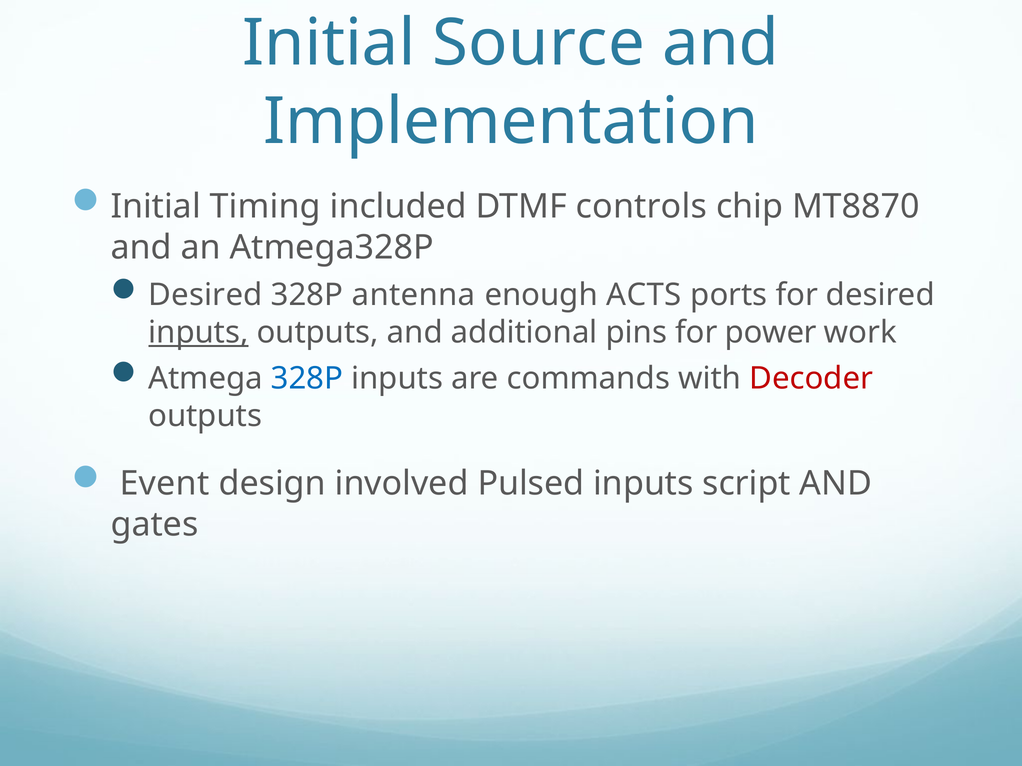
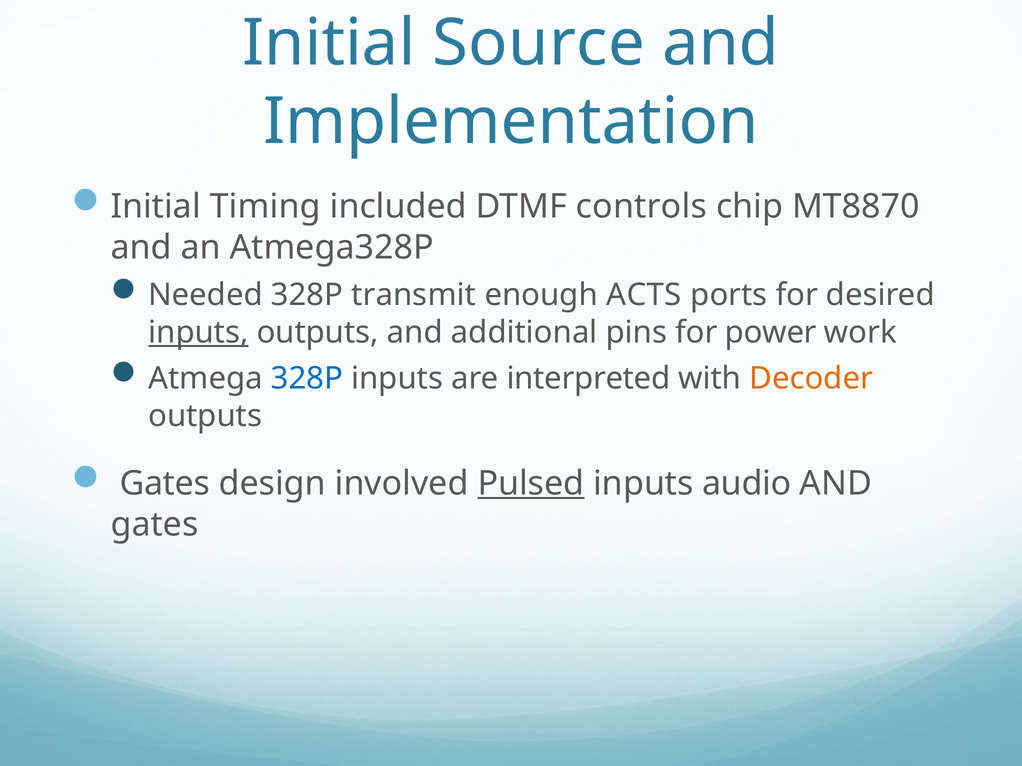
Desired at (205, 295): Desired -> Needed
antenna: antenna -> transmit
commands: commands -> interpreted
Decoder colour: red -> orange
Event at (165, 484): Event -> Gates
Pulsed underline: none -> present
script: script -> audio
